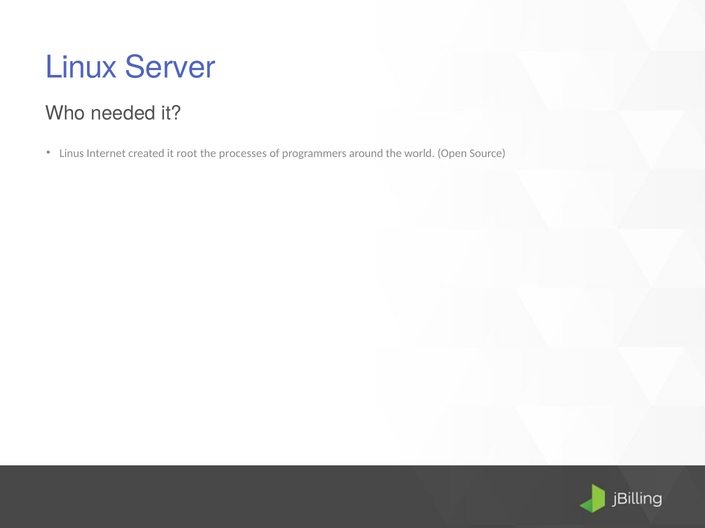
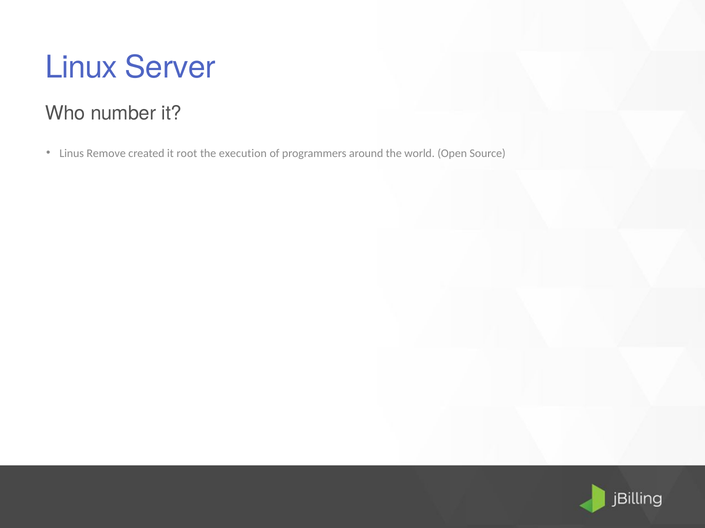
needed: needed -> number
Internet: Internet -> Remove
processes: processes -> execution
